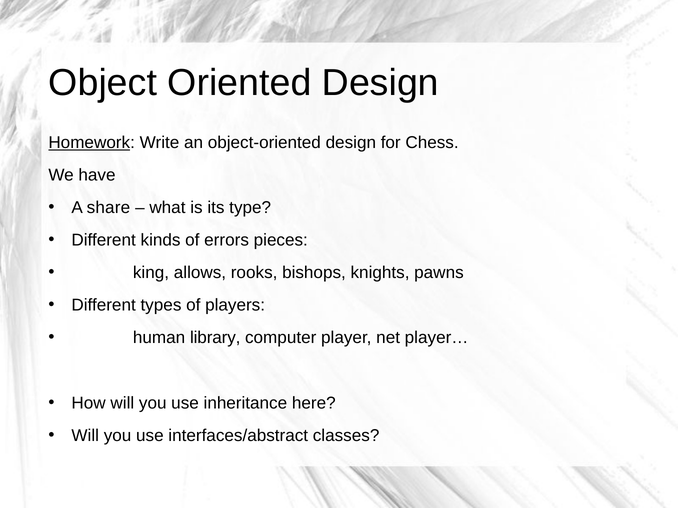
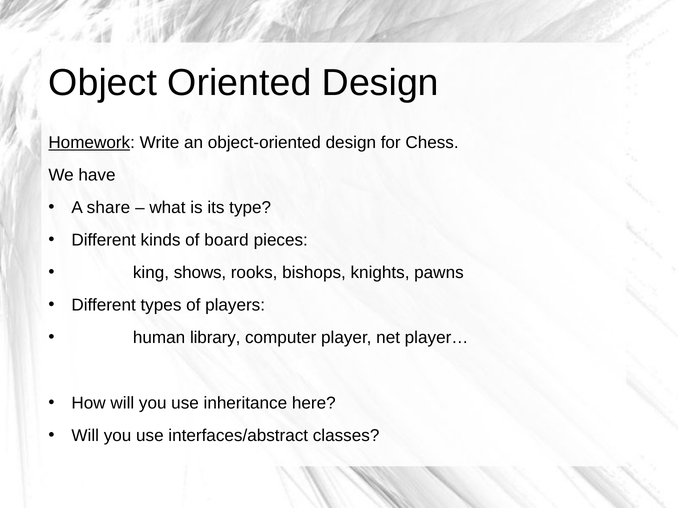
errors: errors -> board
allows: allows -> shows
